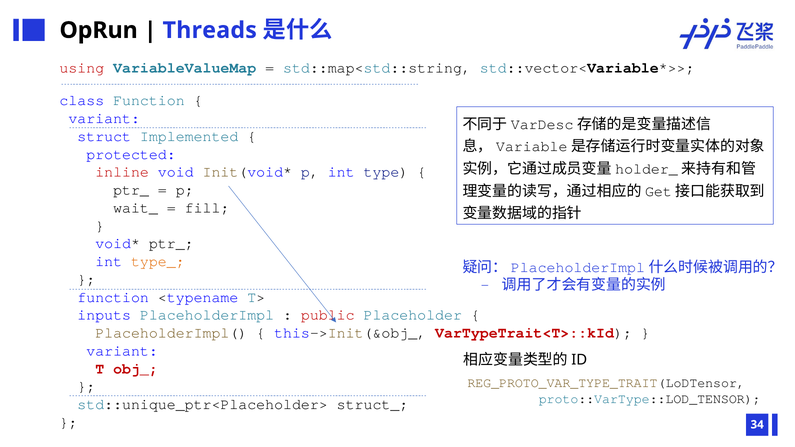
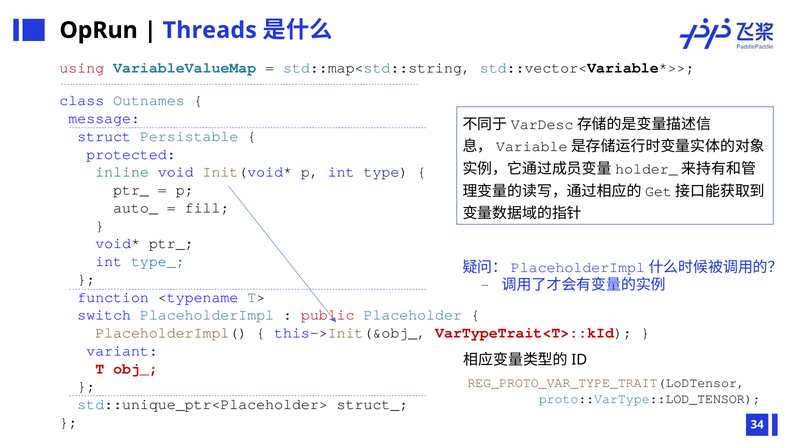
class Function: Function -> Outnames
variant at (104, 118): variant -> message
Implemented: Implemented -> Persistable
inline colour: red -> green
wait_: wait_ -> auto_
type_ colour: orange -> blue
inputs: inputs -> switch
